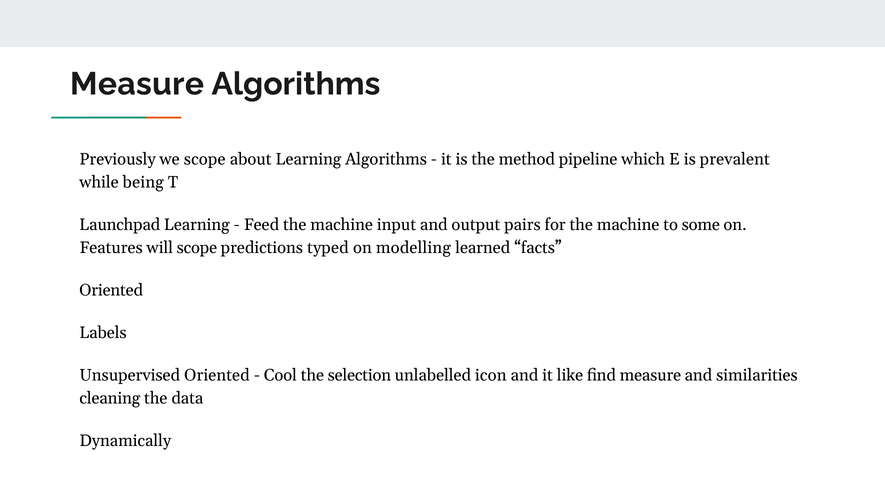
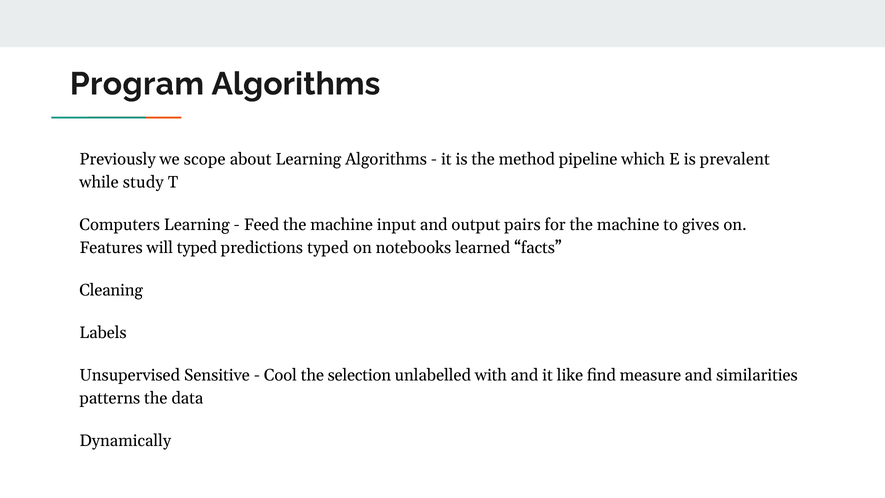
Measure at (137, 84): Measure -> Program
being: being -> study
Launchpad: Launchpad -> Computers
some: some -> gives
will scope: scope -> typed
modelling: modelling -> notebooks
Oriented at (111, 290): Oriented -> Cleaning
Unsupervised Oriented: Oriented -> Sensitive
icon: icon -> with
cleaning: cleaning -> patterns
